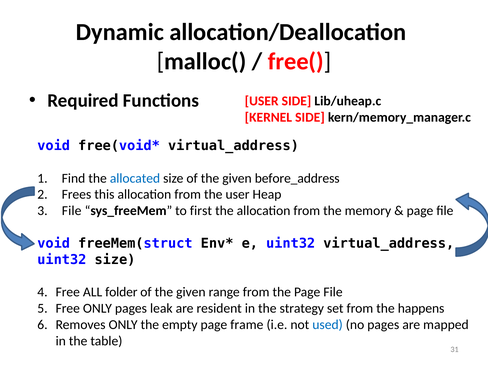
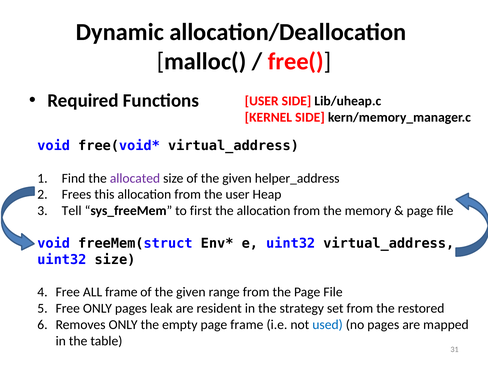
allocated colour: blue -> purple
before_address: before_address -> helper_address
File at (72, 211): File -> Tell
ALL folder: folder -> frame
happens: happens -> restored
